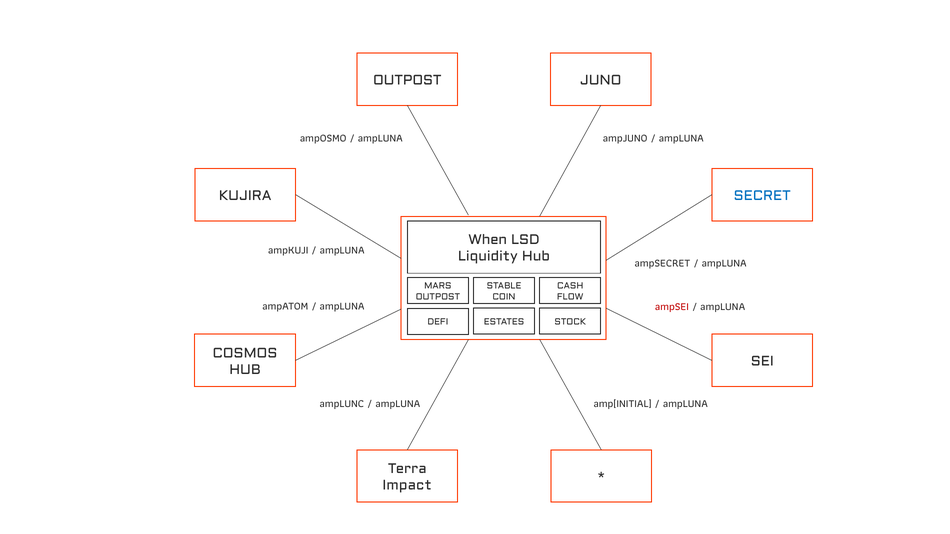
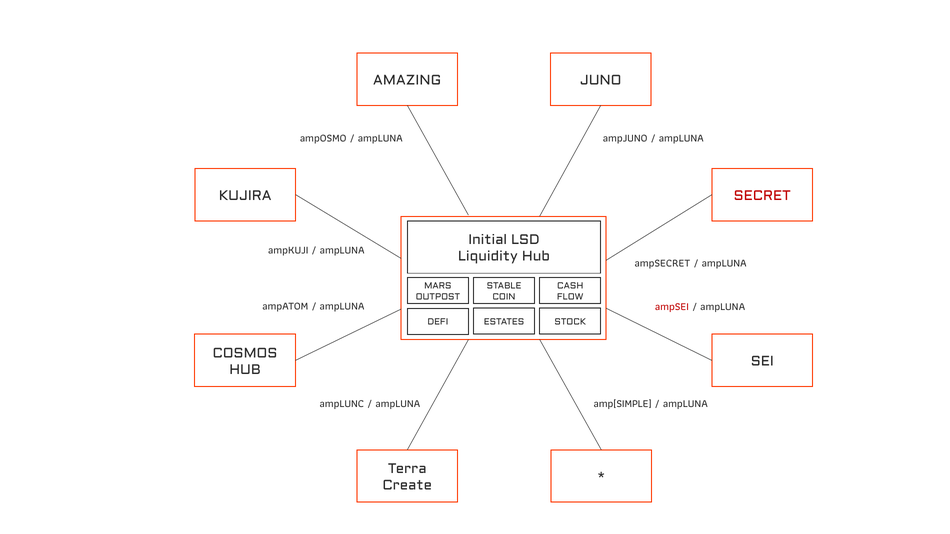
OUTPOST at (407, 80): OUTPOST -> AMAZING
SECRET colour: blue -> red
When: When -> Initial
amp[INITIAL: amp[INITIAL -> amp[SIMPLE
Impact: Impact -> Create
